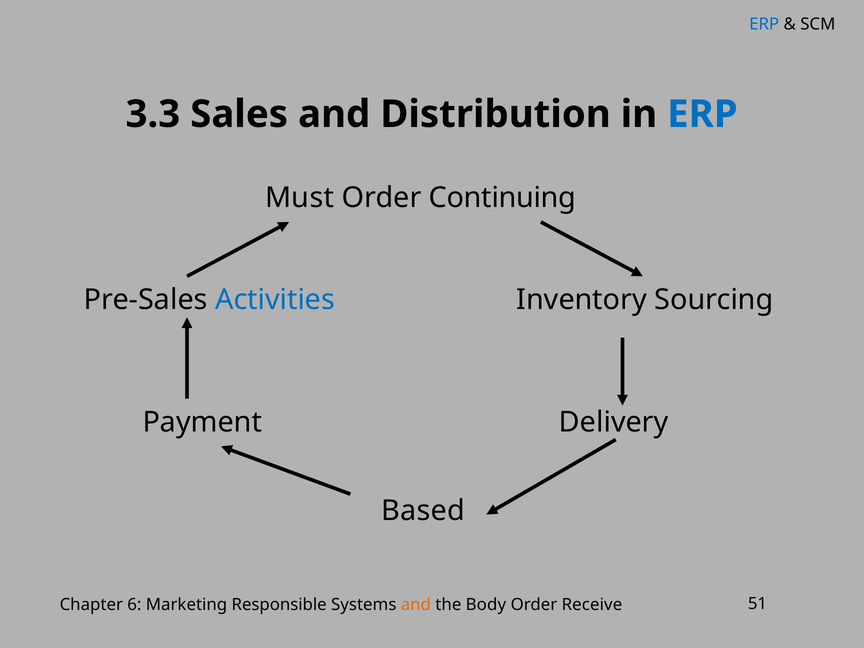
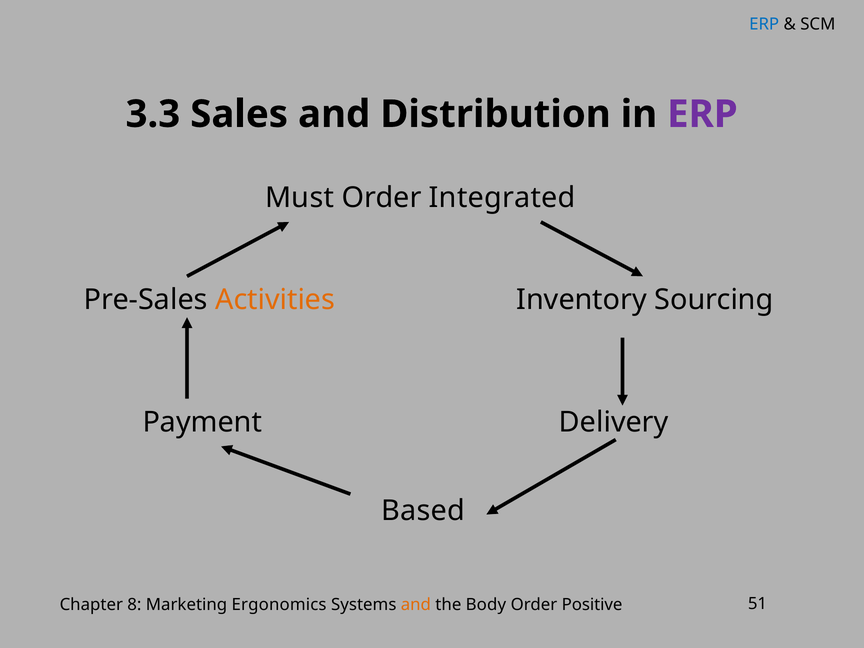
ERP at (702, 114) colour: blue -> purple
Continuing: Continuing -> Integrated
Activities colour: blue -> orange
6: 6 -> 8
Responsible: Responsible -> Ergonomics
Receive: Receive -> Positive
